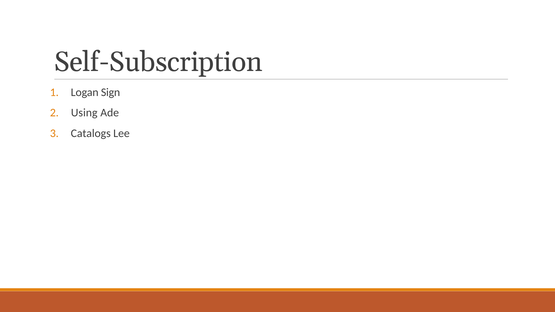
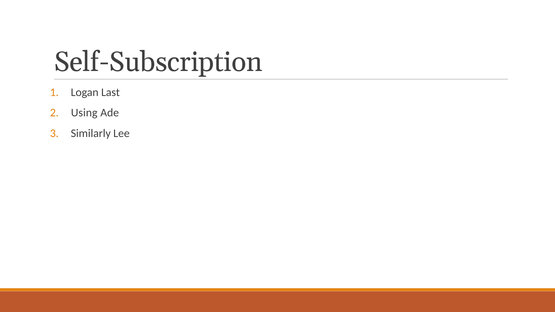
Sign: Sign -> Last
Catalogs: Catalogs -> Similarly
